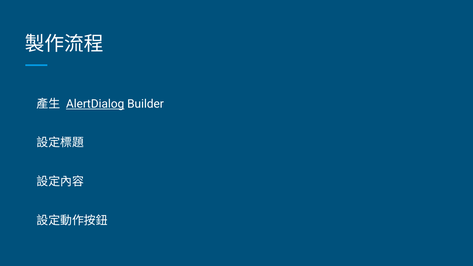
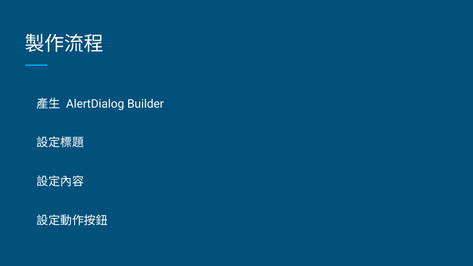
AlertDialog underline: present -> none
